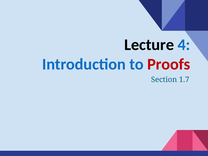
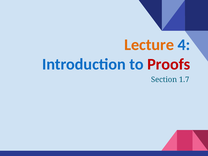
Lecture colour: black -> orange
